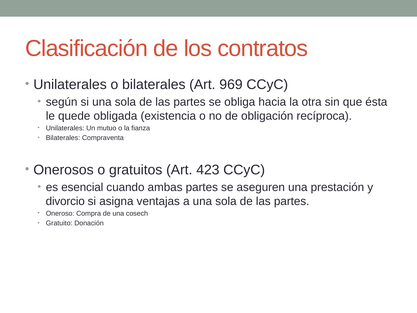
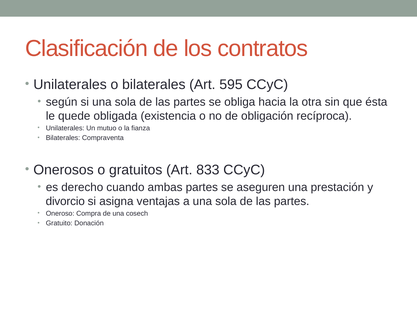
969: 969 -> 595
423: 423 -> 833
esencial: esencial -> derecho
